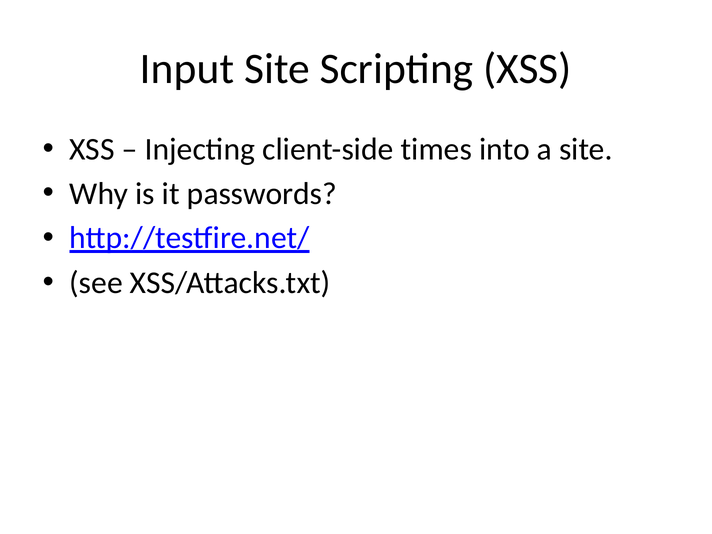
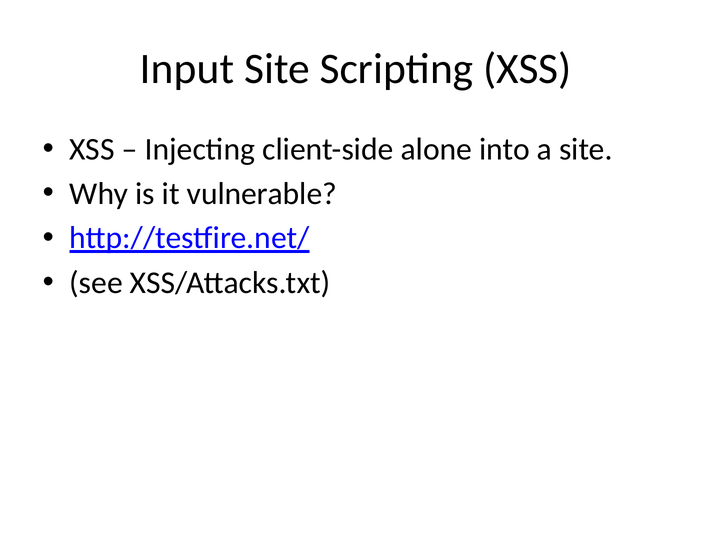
times: times -> alone
passwords: passwords -> vulnerable
